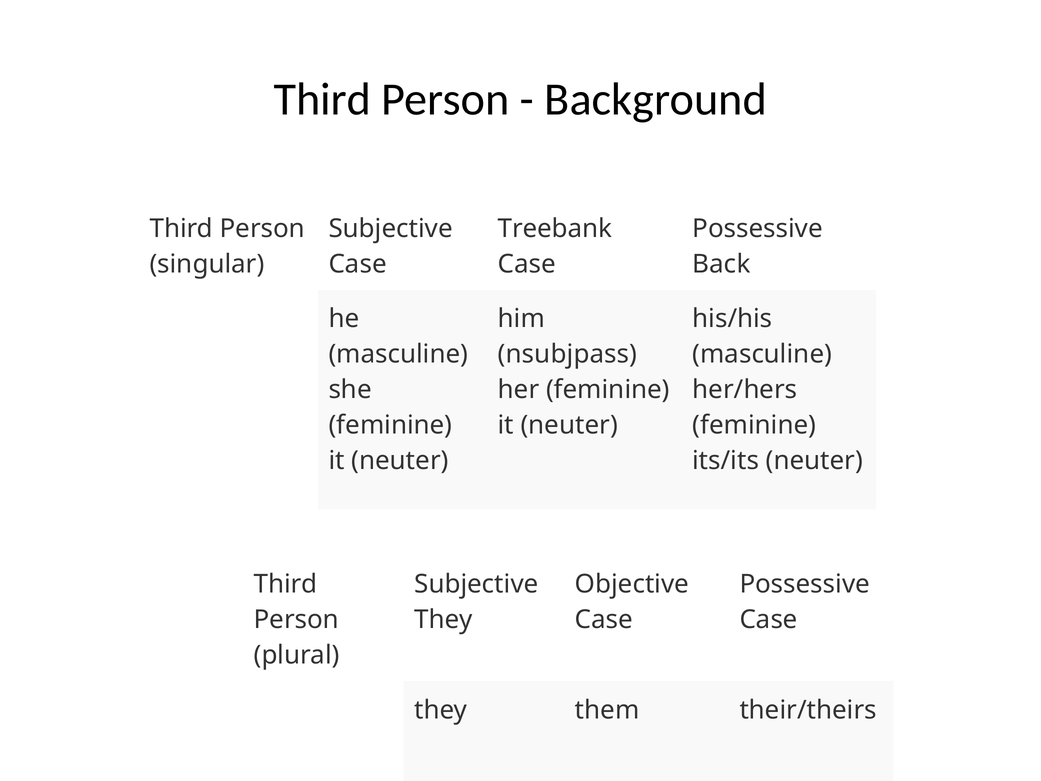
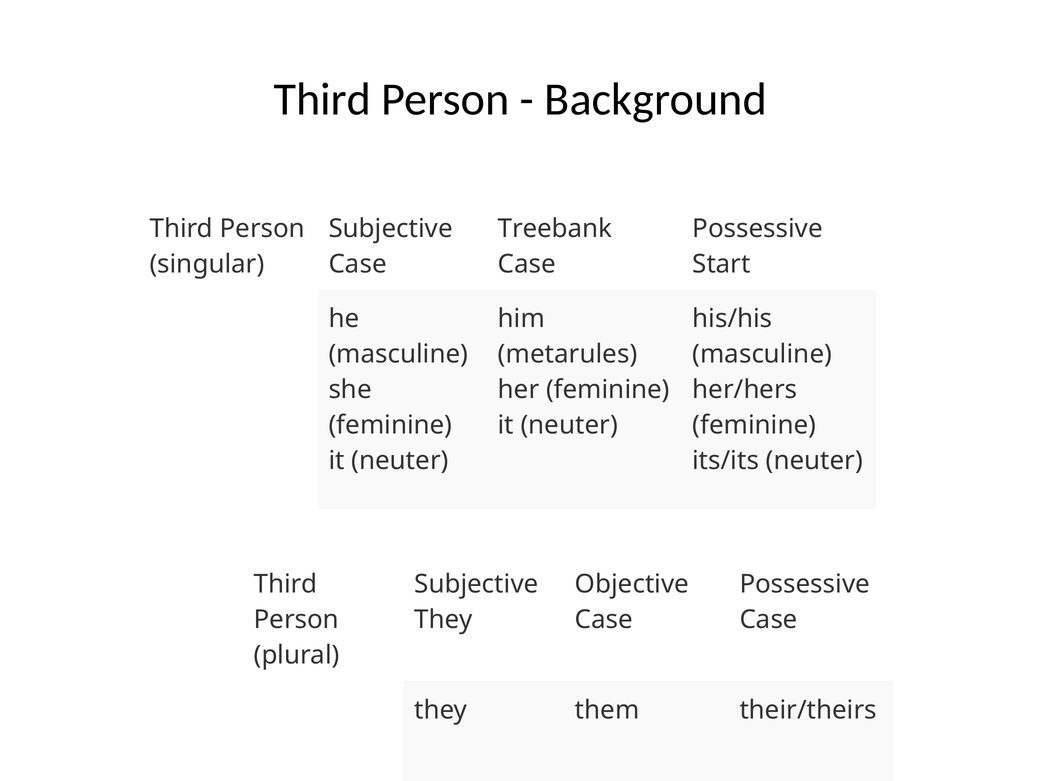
Back: Back -> Start
nsubjpass: nsubjpass -> metarules
